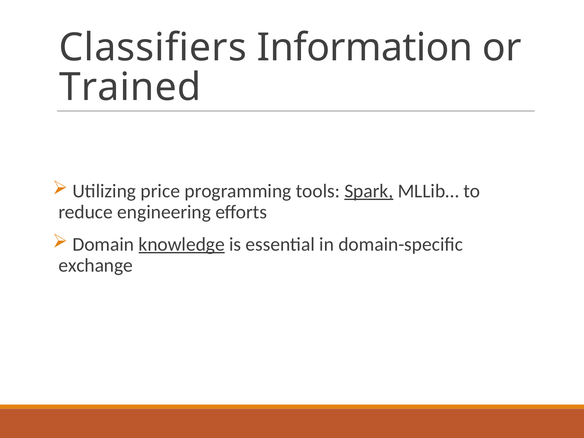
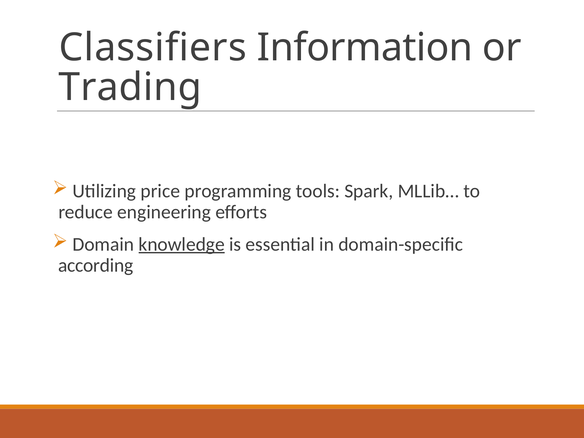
Trained: Trained -> Trading
Spark underline: present -> none
exchange: exchange -> according
